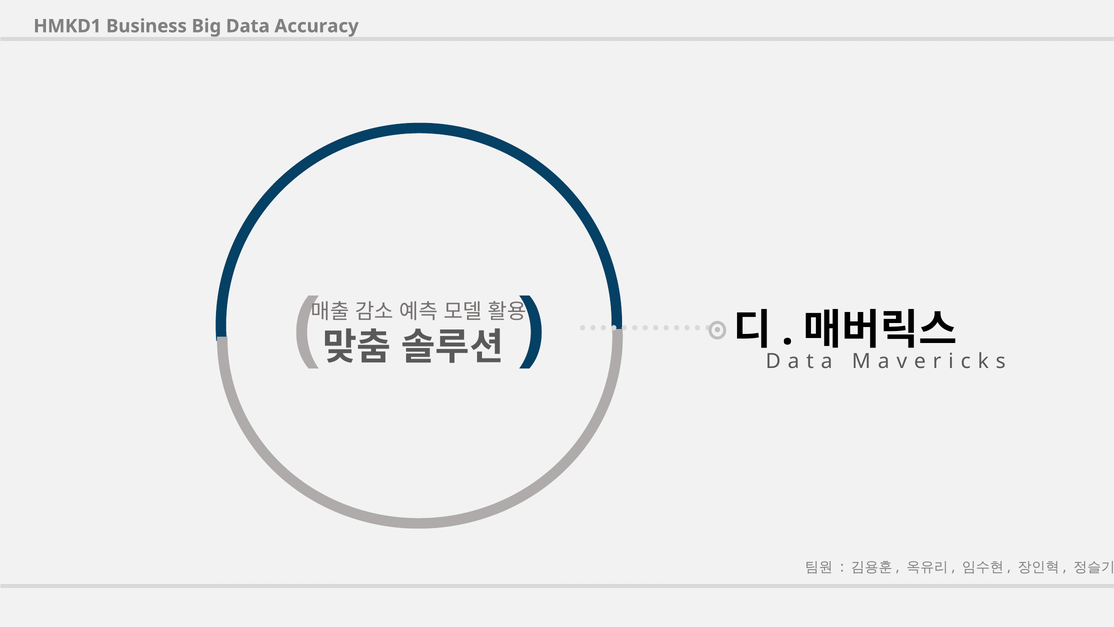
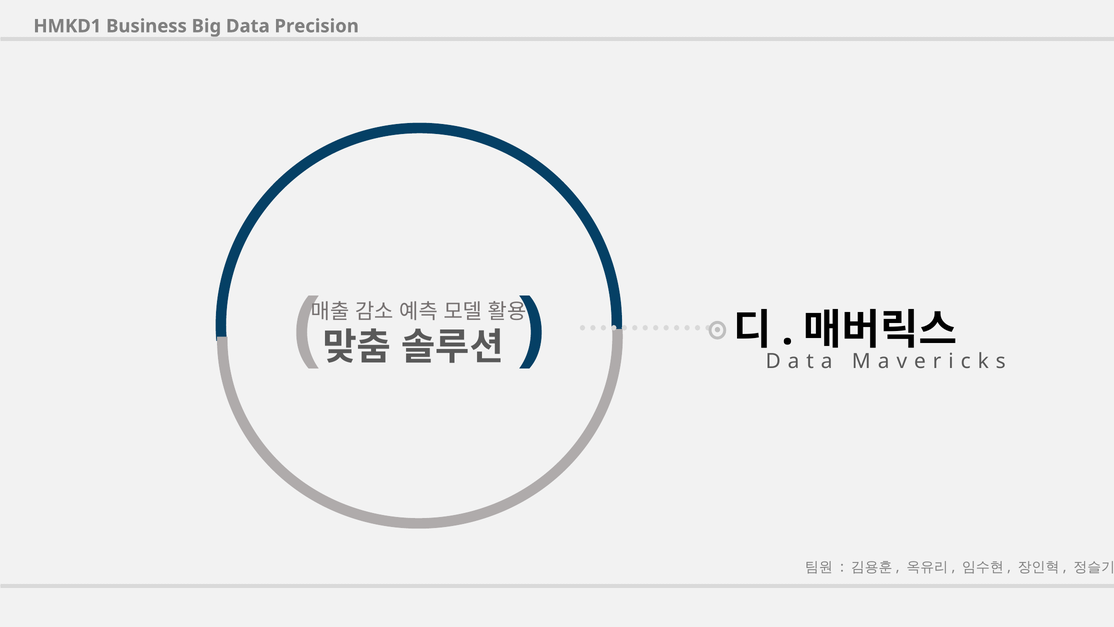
Accuracy: Accuracy -> Precision
